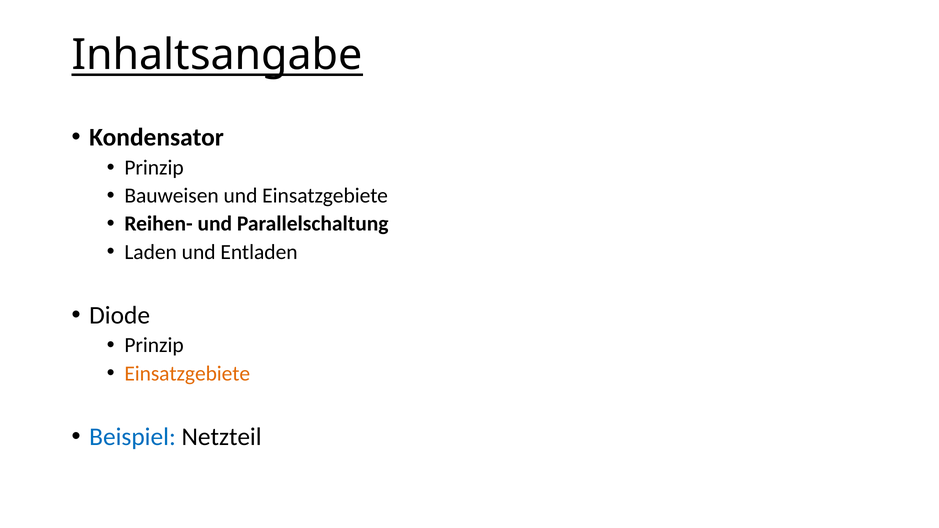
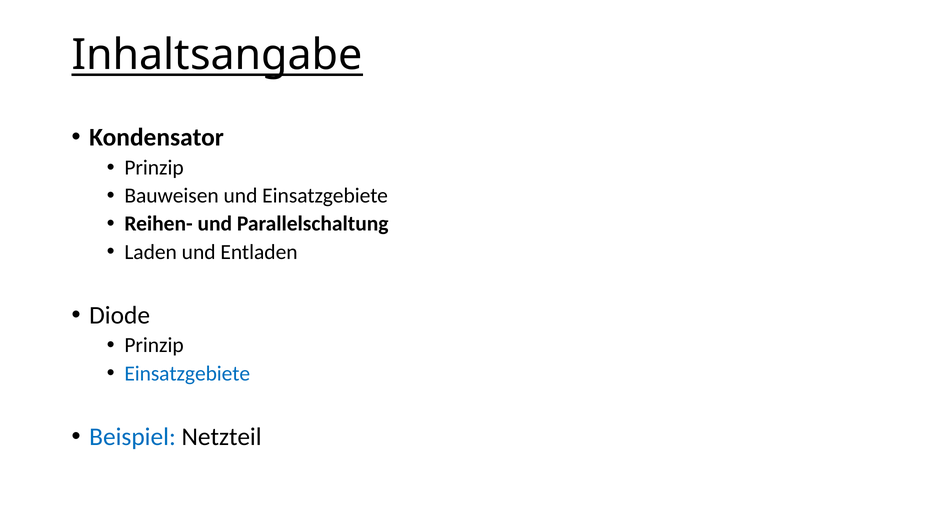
Einsatzgebiete at (187, 374) colour: orange -> blue
